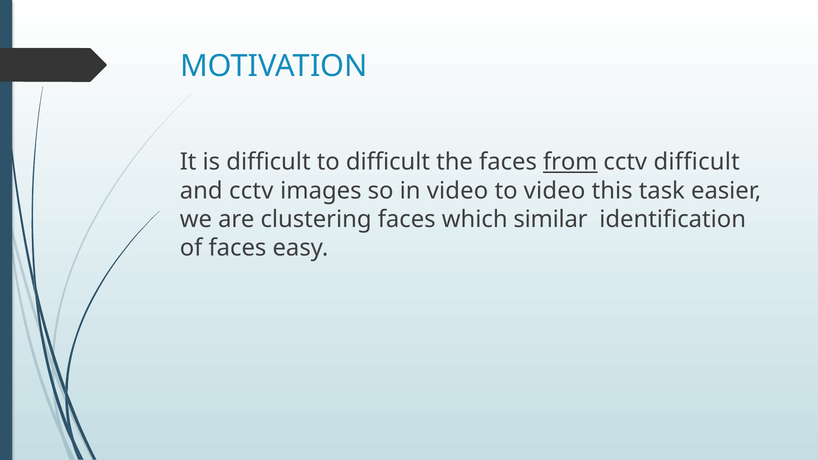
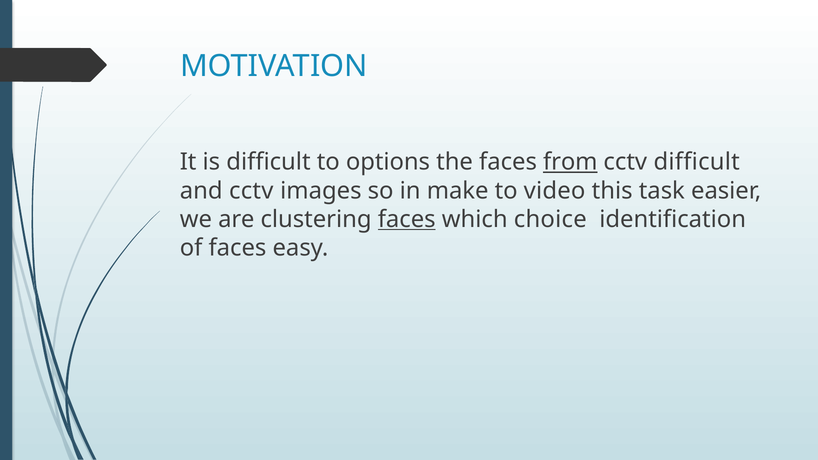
to difficult: difficult -> options
in video: video -> make
faces at (407, 219) underline: none -> present
similar: similar -> choice
